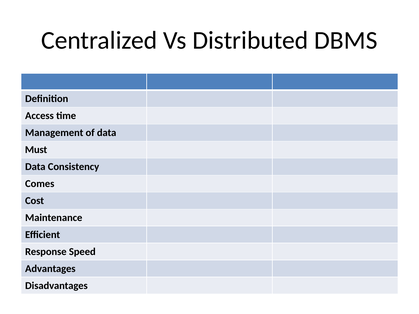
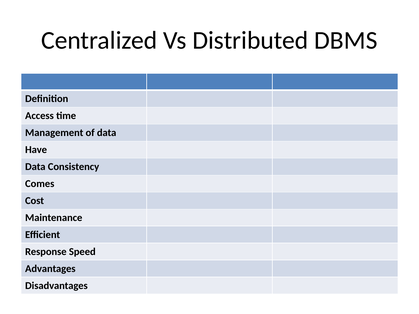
Must: Must -> Have
